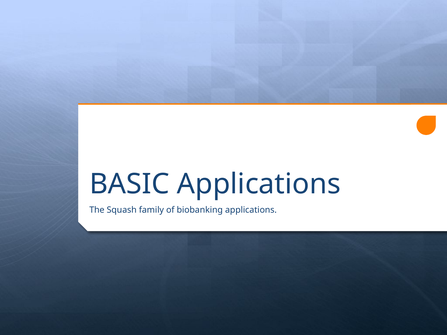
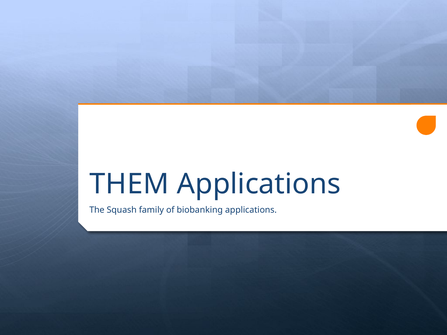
BASIC: BASIC -> THEM
